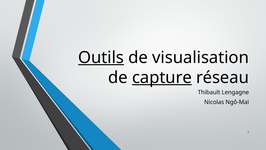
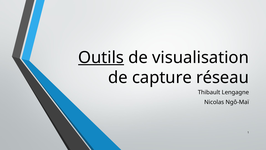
capture underline: present -> none
